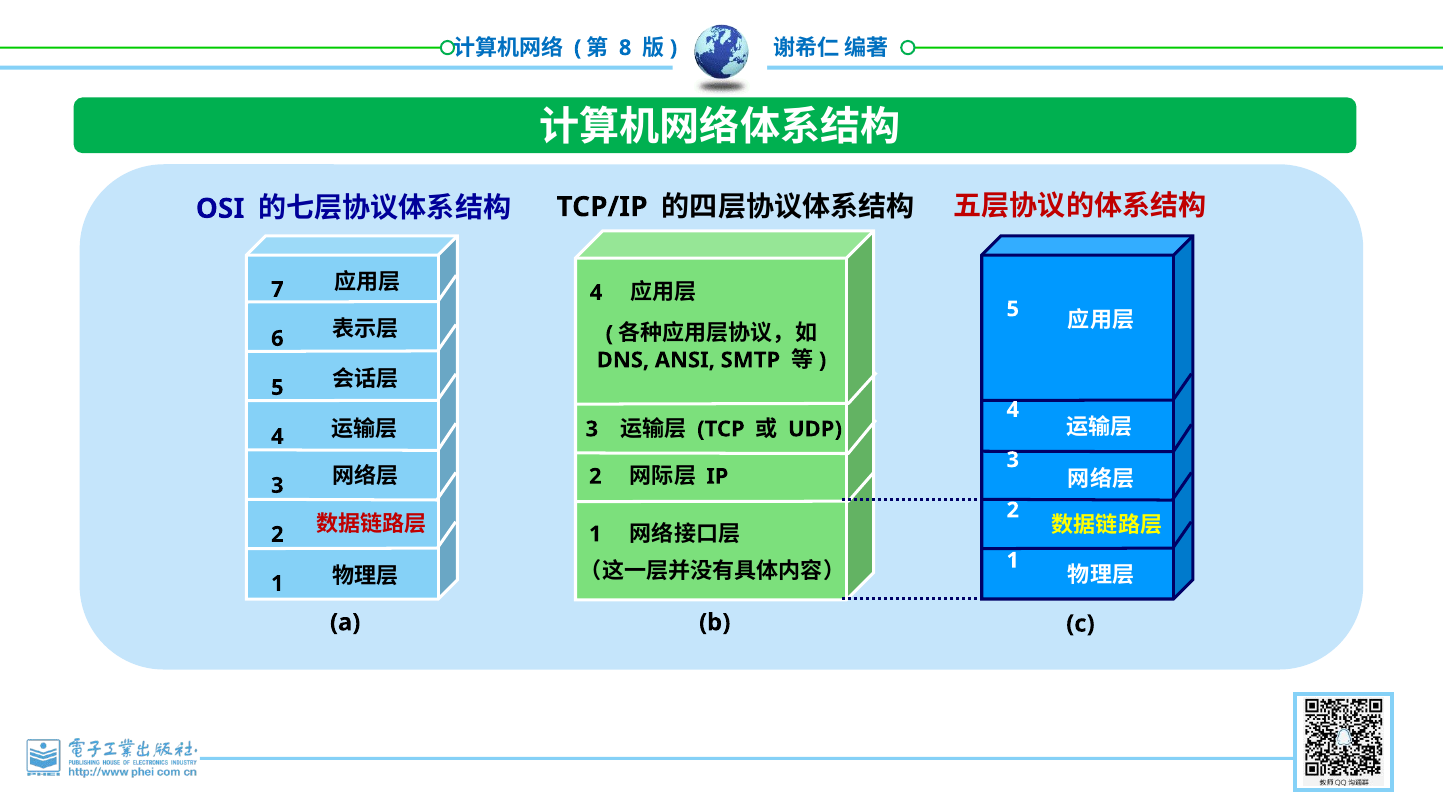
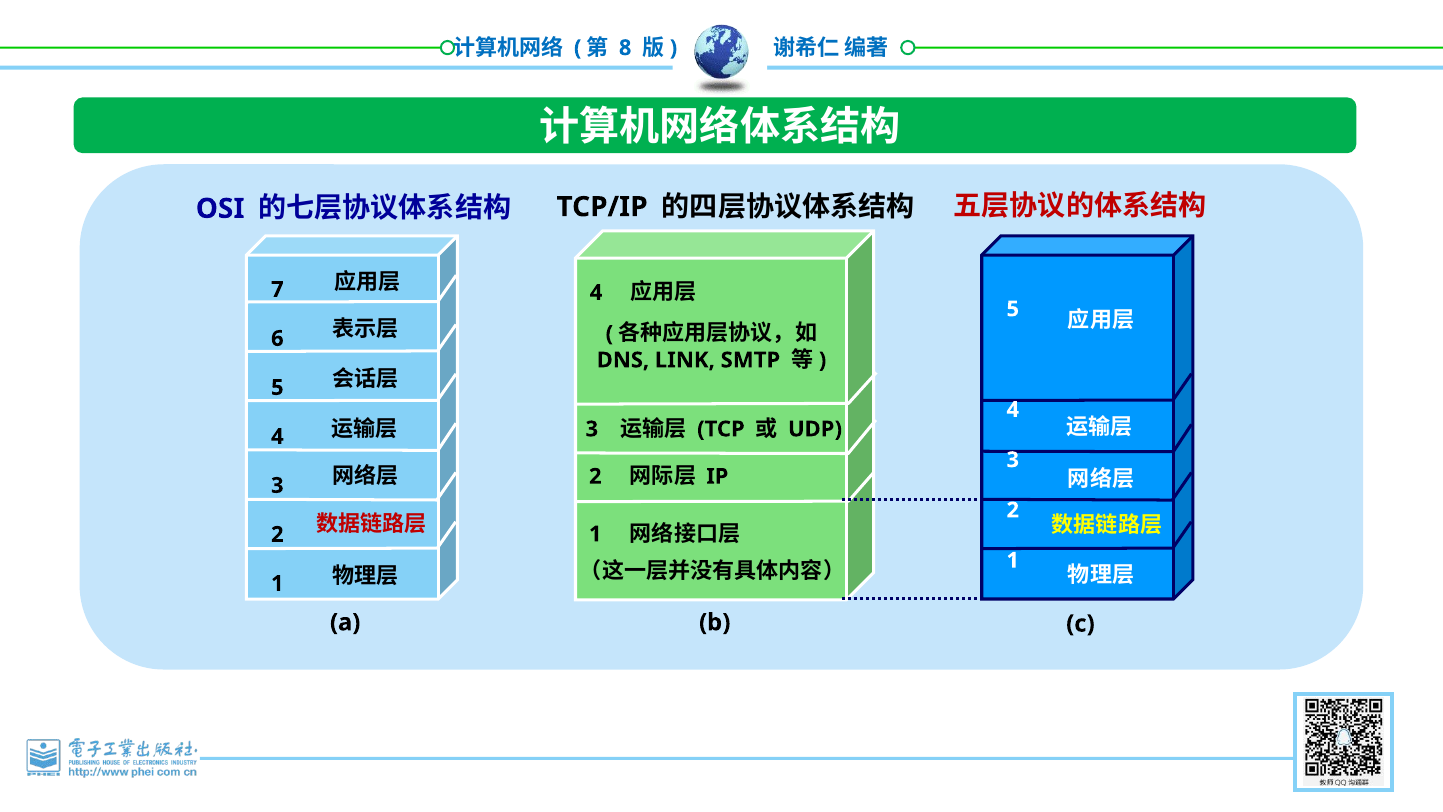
ANSI: ANSI -> LINK
